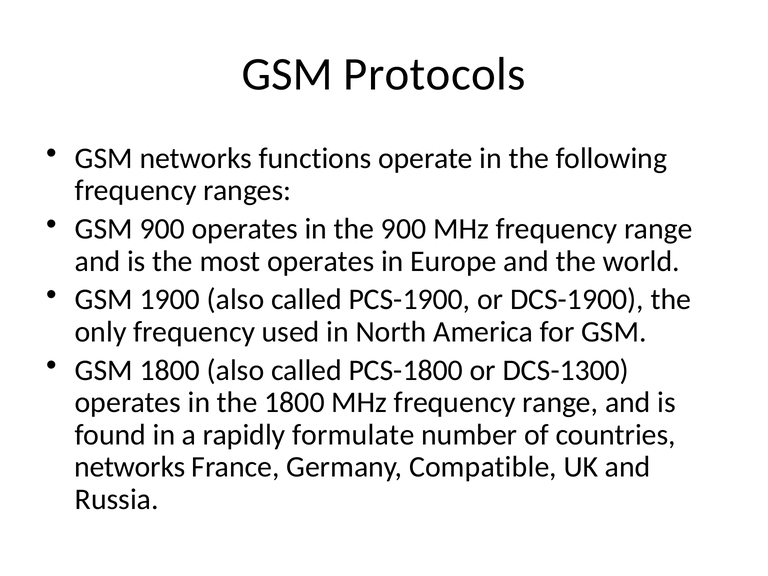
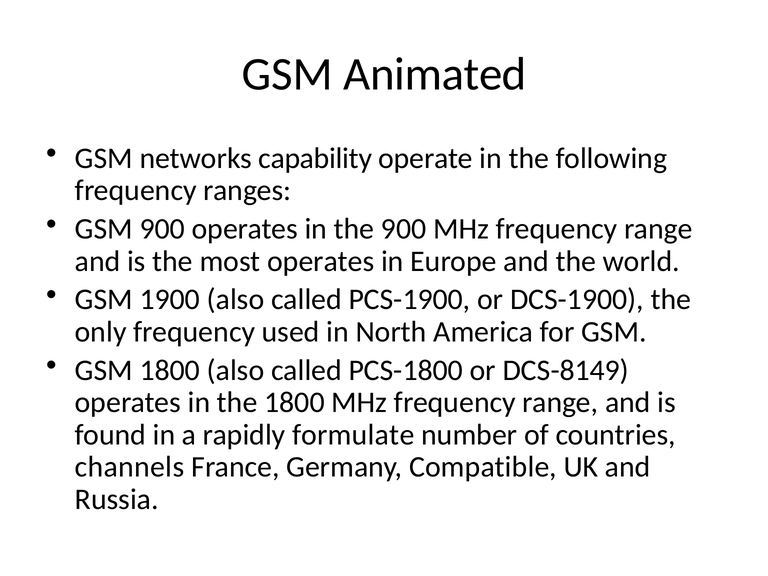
Protocols: Protocols -> Animated
functions: functions -> capability
DCS-1300: DCS-1300 -> DCS-8149
networks at (130, 467): networks -> channels
